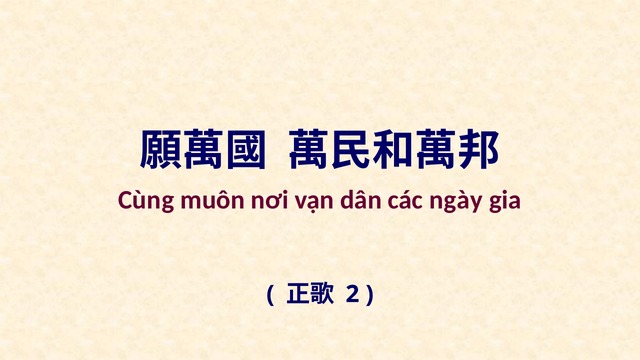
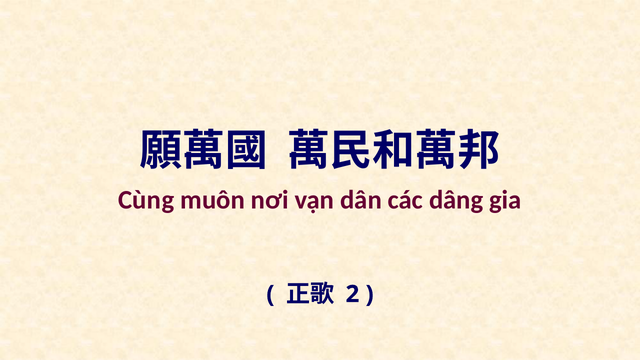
ngày: ngày -> dâng
